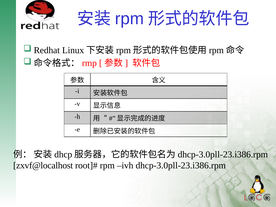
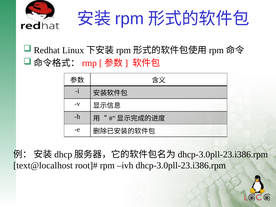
zxvf@localhost: zxvf@localhost -> text@localhost
